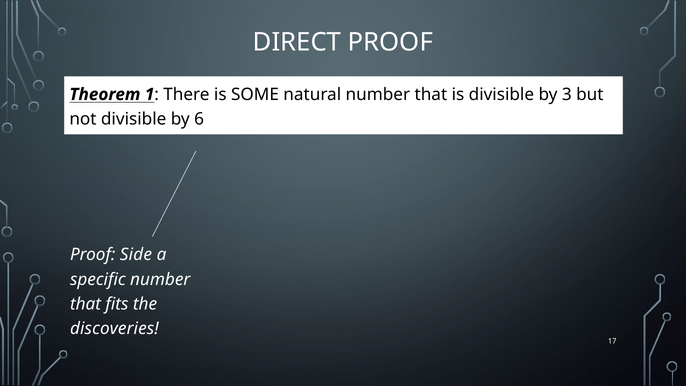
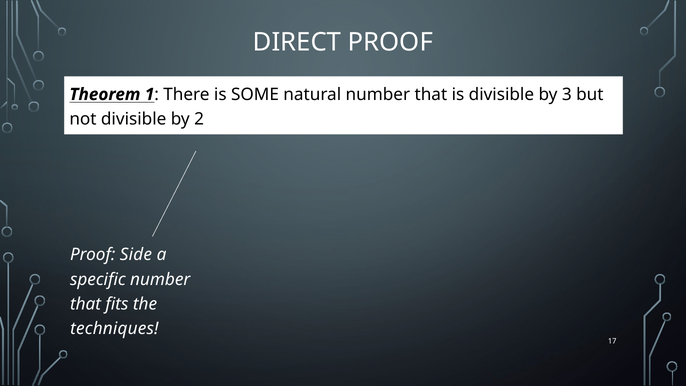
6: 6 -> 2
discoveries: discoveries -> techniques
